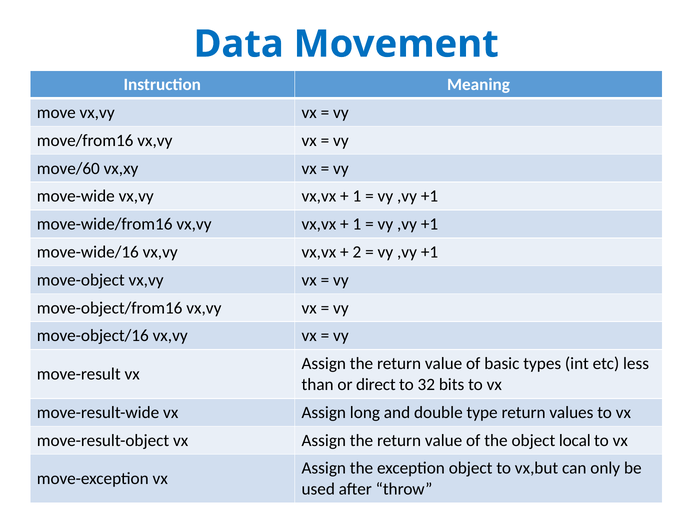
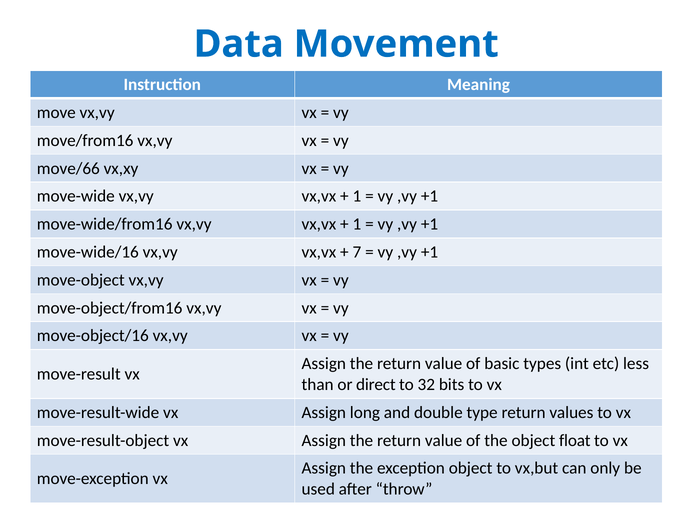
move/60: move/60 -> move/66
2: 2 -> 7
local: local -> float
